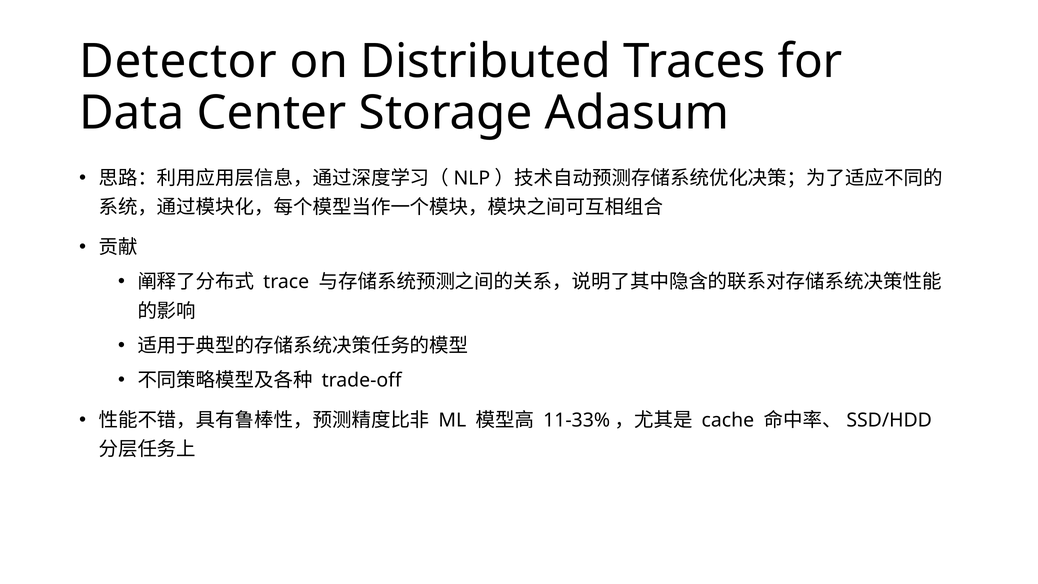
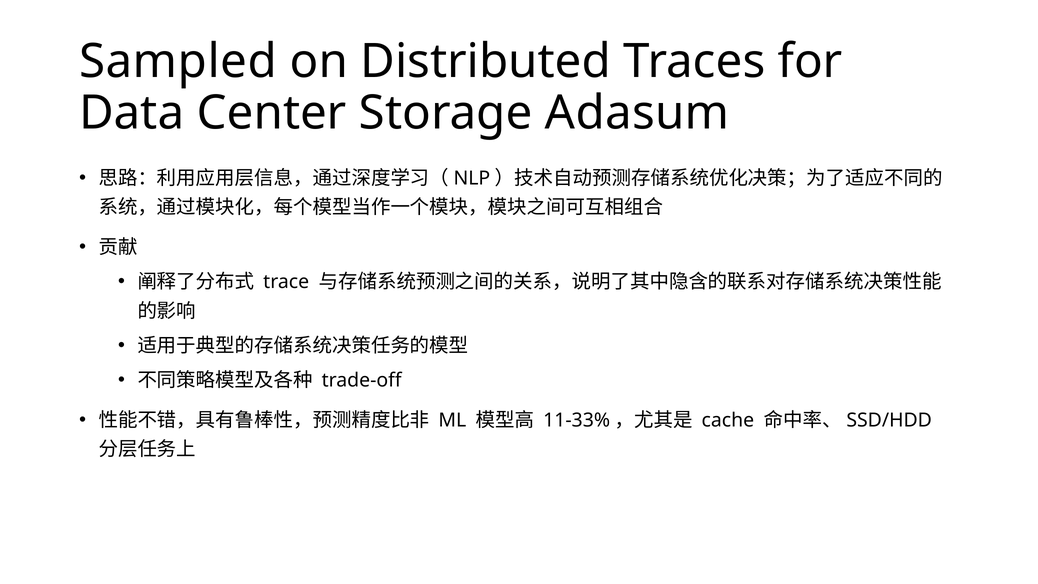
Detector: Detector -> Sampled
